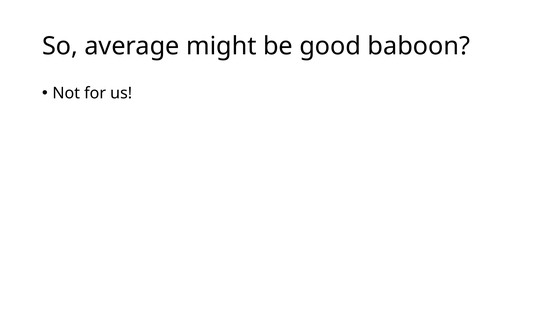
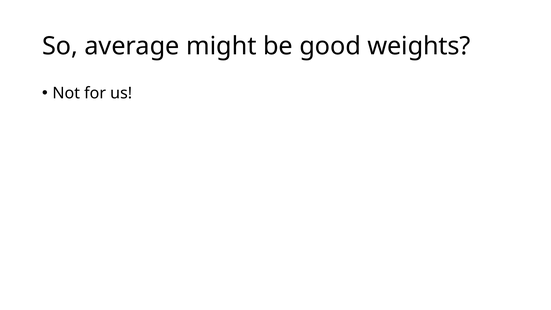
baboon: baboon -> weights
